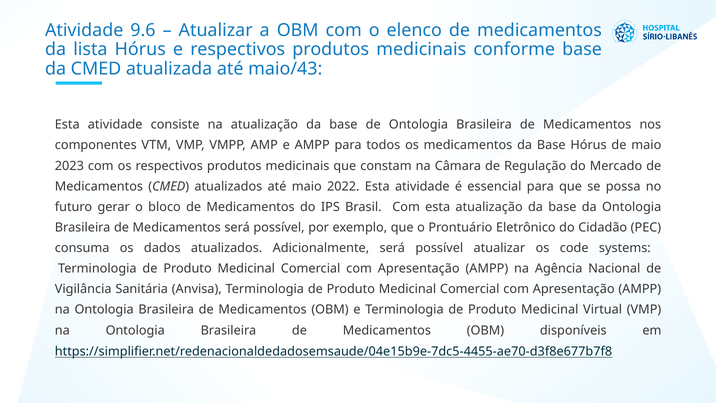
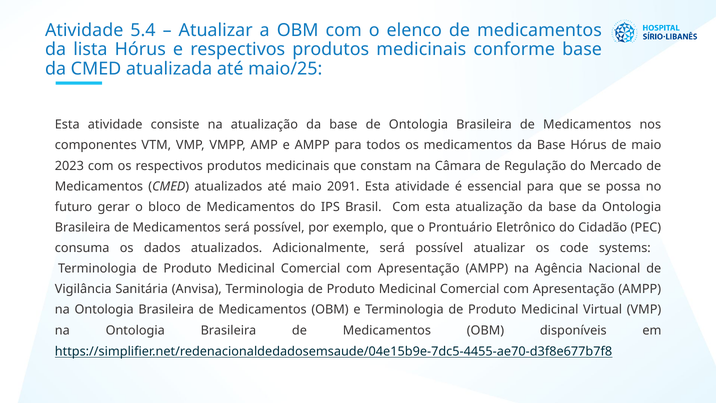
9.6: 9.6 -> 5.4
maio/43: maio/43 -> maio/25
2022: 2022 -> 2091
